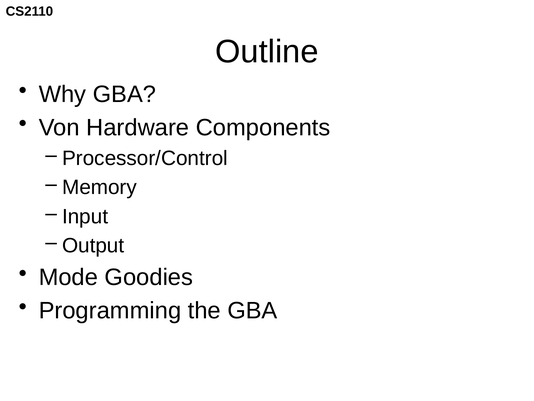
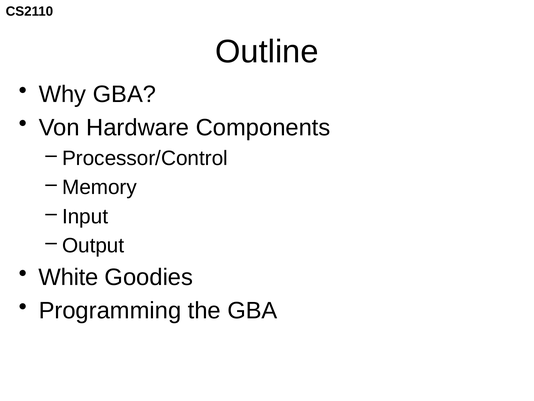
Mode: Mode -> White
